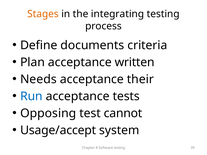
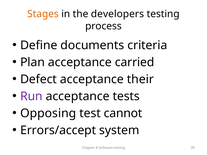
integrating: integrating -> developers
written: written -> carried
Needs: Needs -> Defect
Run colour: blue -> purple
Usage/accept: Usage/accept -> Errors/accept
